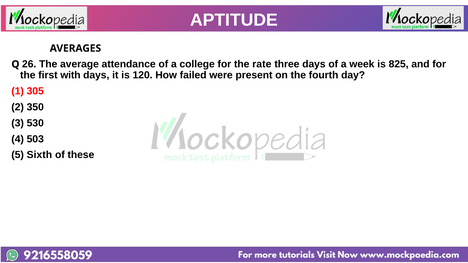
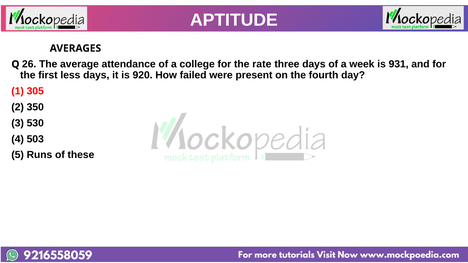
825: 825 -> 931
with: with -> less
120: 120 -> 920
Sixth: Sixth -> Runs
